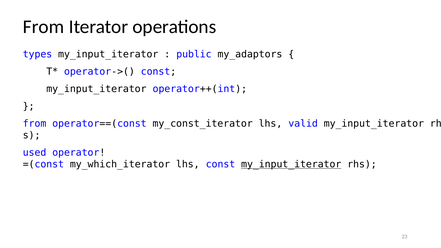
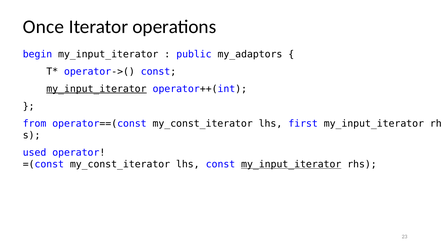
From at (44, 27): From -> Once
types: types -> begin
my_input_iterator at (96, 89) underline: none -> present
valid: valid -> first
my_which_iterator at (120, 164): my_which_iterator -> my_const_iterator
